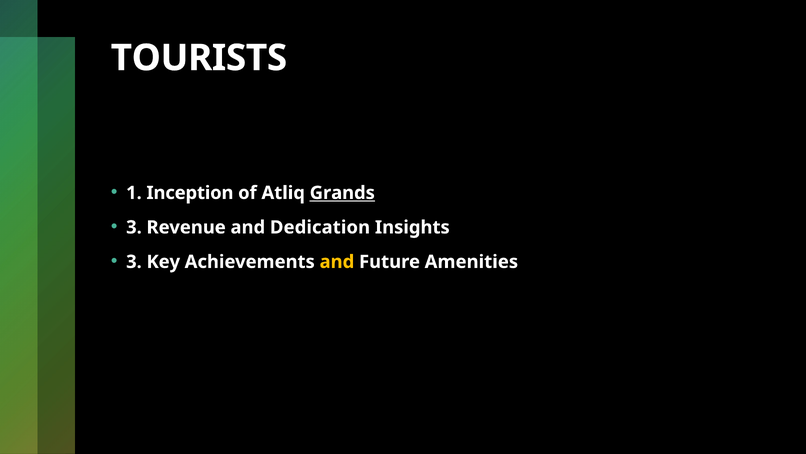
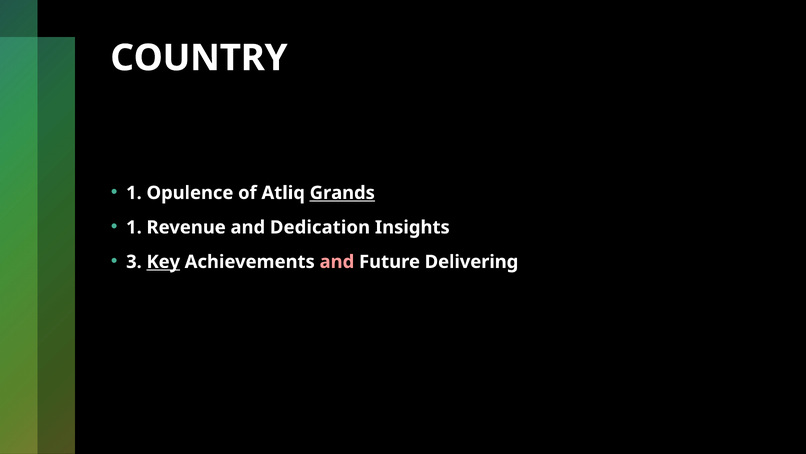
TOURISTS: TOURISTS -> COUNTRY
Inception: Inception -> Opulence
3 at (134, 227): 3 -> 1
Key underline: none -> present
and at (337, 262) colour: yellow -> pink
Amenities: Amenities -> Delivering
